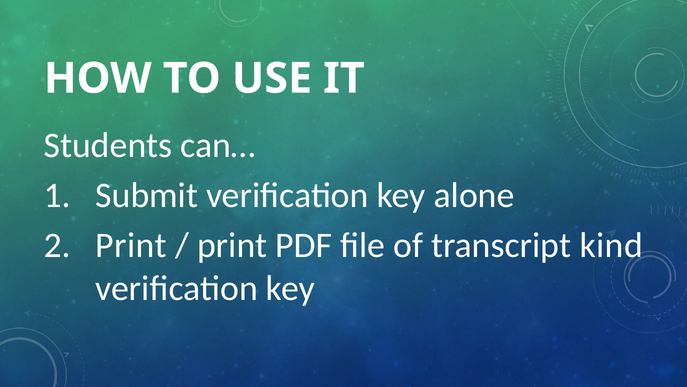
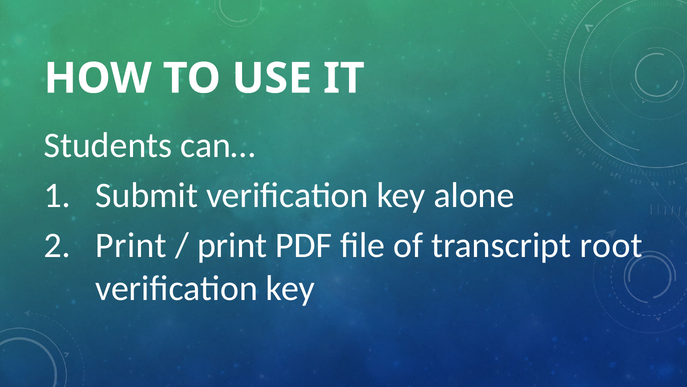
kind: kind -> root
